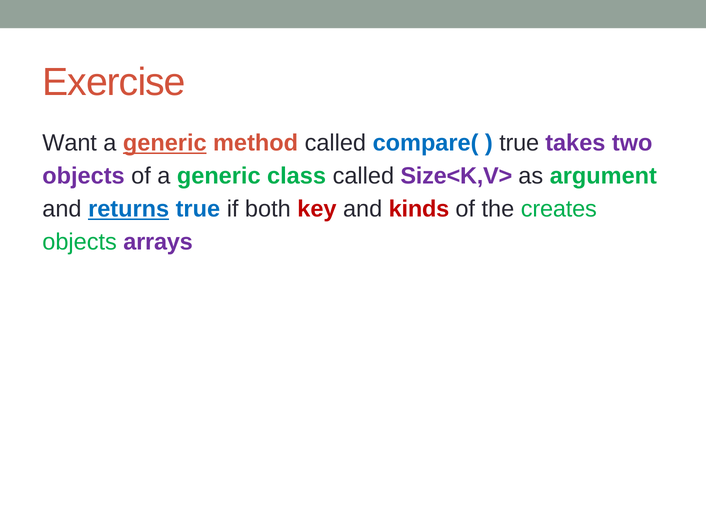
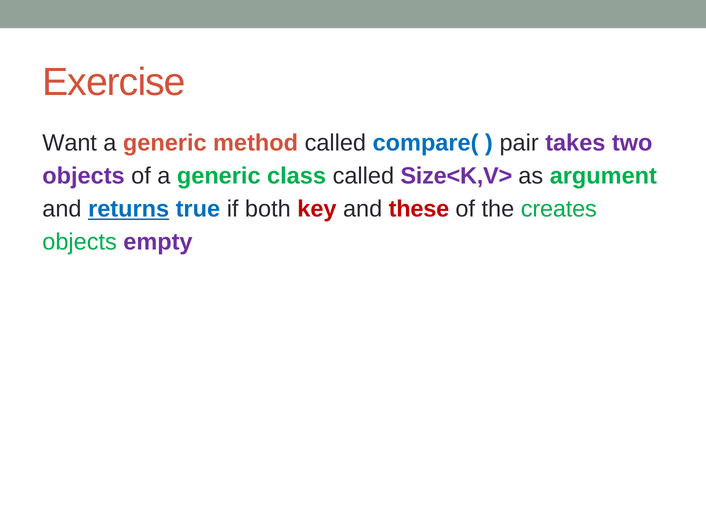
generic at (165, 143) underline: present -> none
true at (519, 143): true -> pair
kinds: kinds -> these
arrays: arrays -> empty
